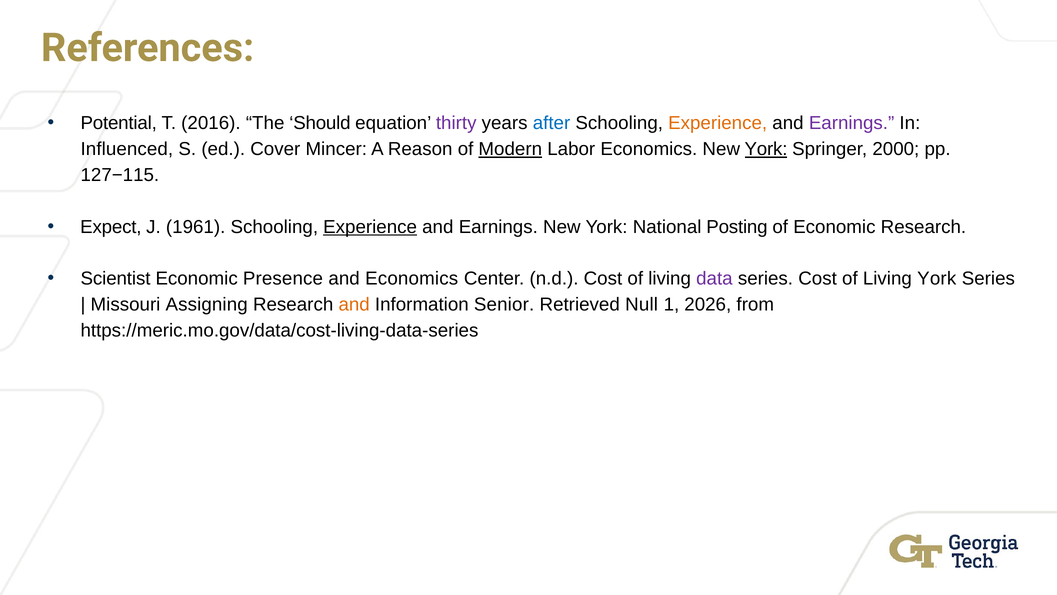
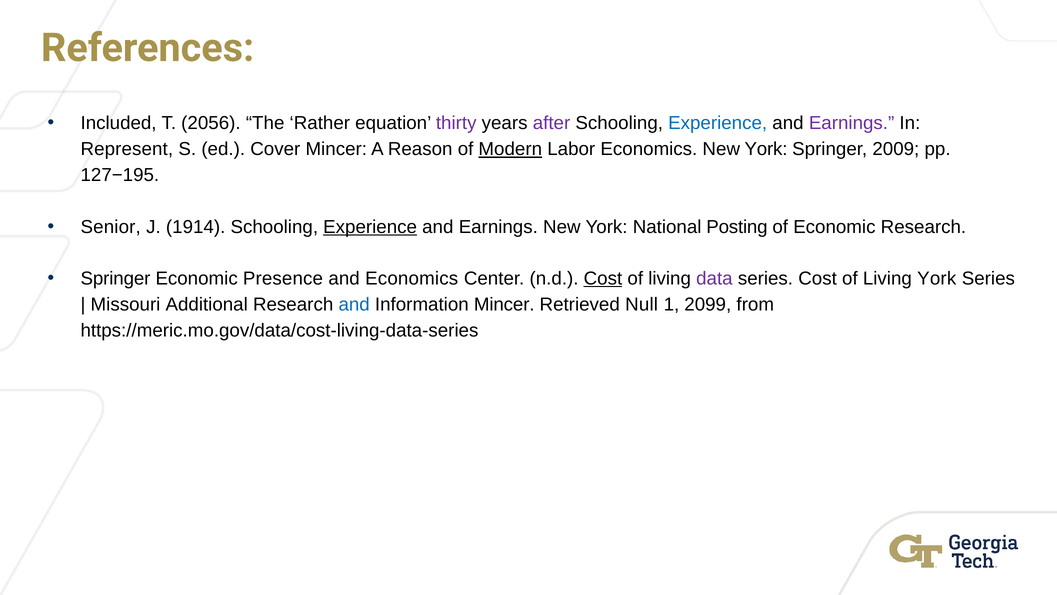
Potential: Potential -> Included
2016: 2016 -> 2056
Should: Should -> Rather
after colour: blue -> purple
Experience at (718, 123) colour: orange -> blue
Influenced: Influenced -> Represent
York at (766, 149) underline: present -> none
2000: 2000 -> 2009
127−115: 127−115 -> 127−195
Expect: Expect -> Senior
1961: 1961 -> 1914
Scientist at (116, 278): Scientist -> Springer
Cost at (603, 278) underline: none -> present
Assigning: Assigning -> Additional
and at (354, 304) colour: orange -> blue
Information Senior: Senior -> Mincer
2026: 2026 -> 2099
